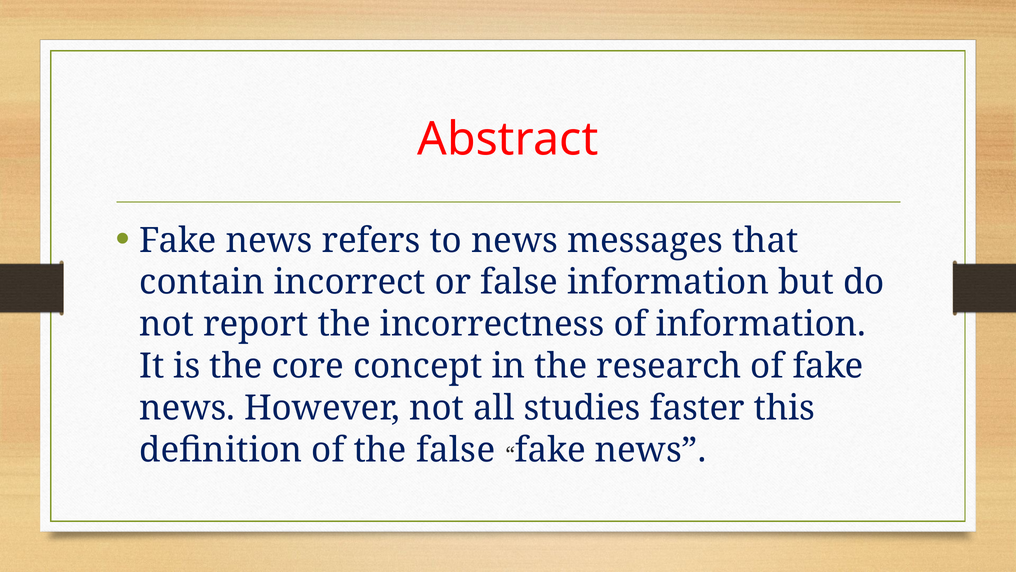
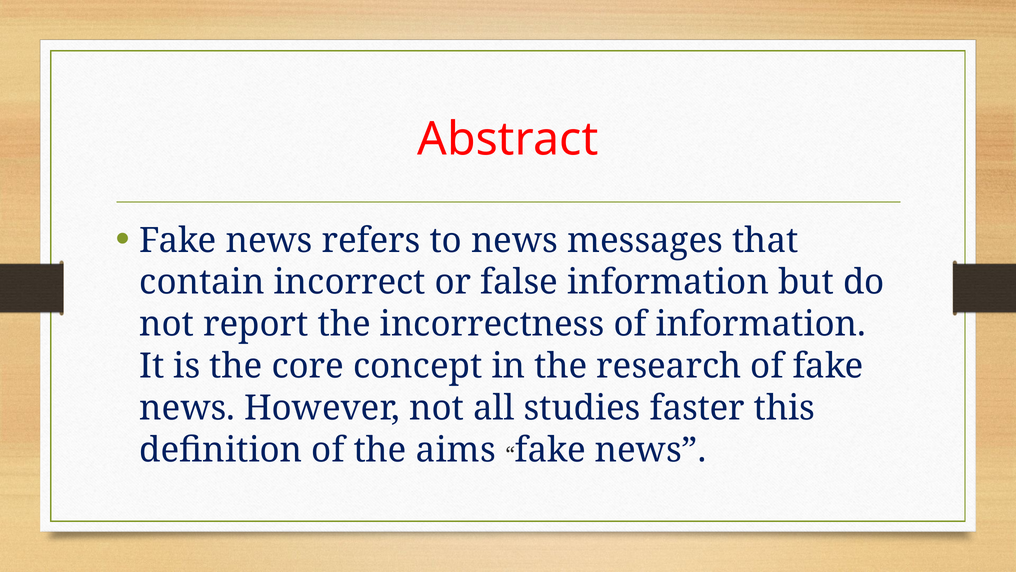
the false: false -> aims
